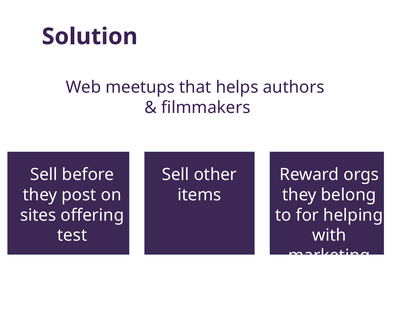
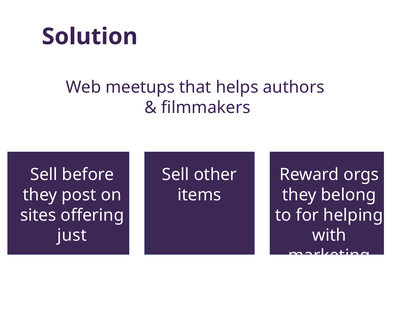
test: test -> just
